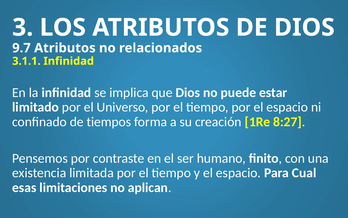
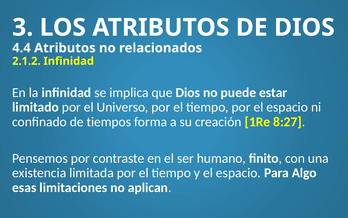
9.7: 9.7 -> 4.4
3.1.1: 3.1.1 -> 2.1.2
Cual: Cual -> Algo
